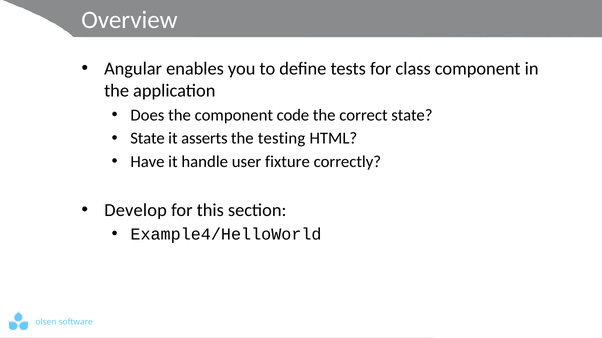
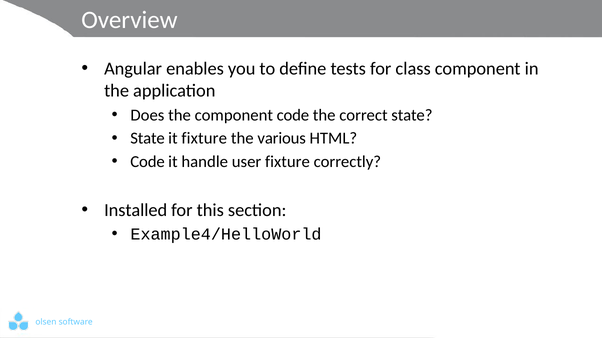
it asserts: asserts -> fixture
testing: testing -> various
Have at (147, 162): Have -> Code
Develop: Develop -> Installed
